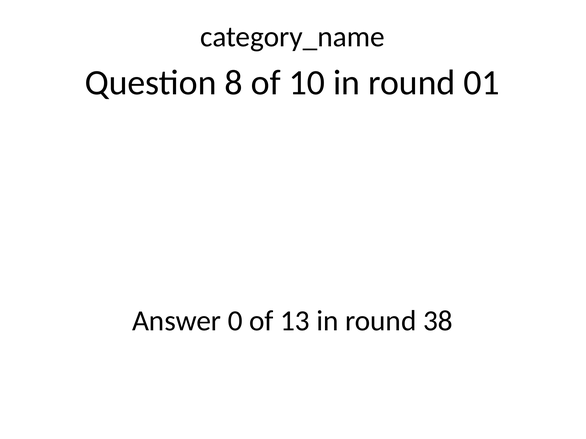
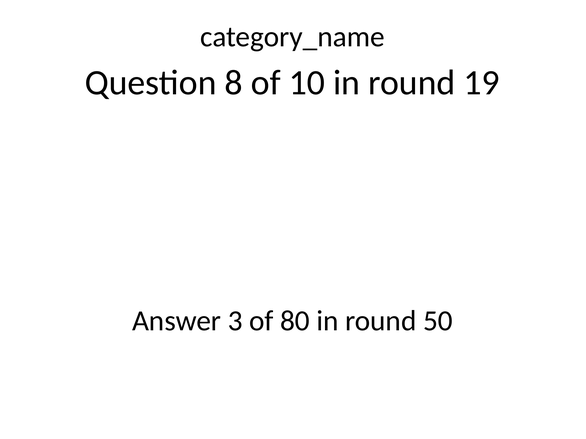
01: 01 -> 19
0: 0 -> 3
13: 13 -> 80
38: 38 -> 50
